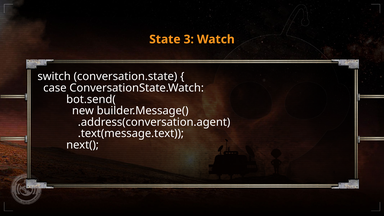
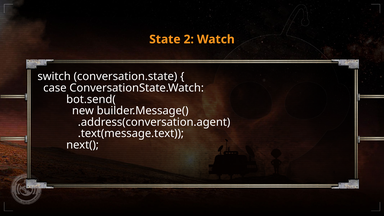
3: 3 -> 2
